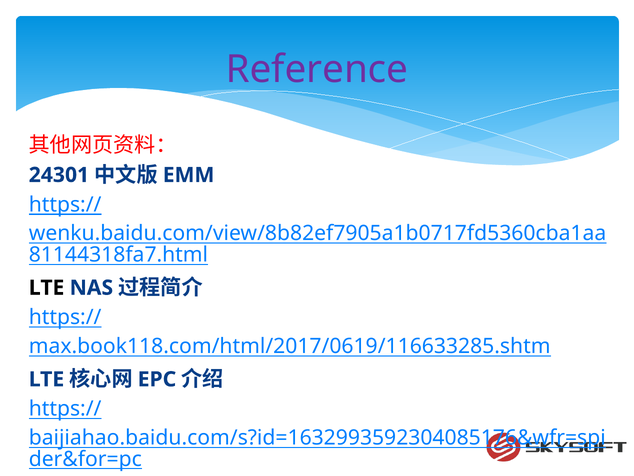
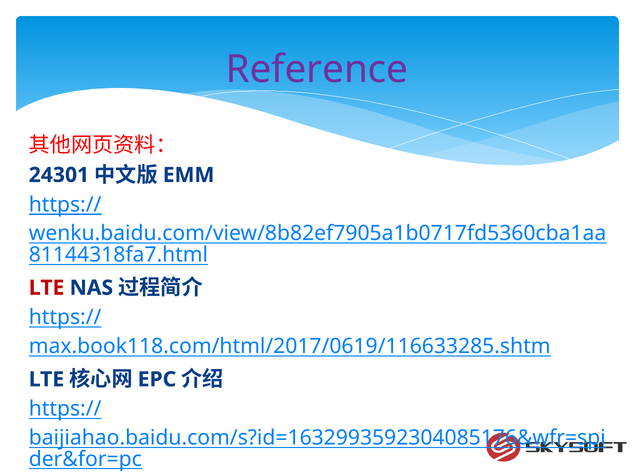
LTE at (47, 287) colour: black -> red
